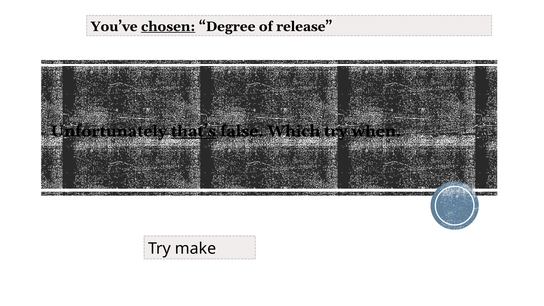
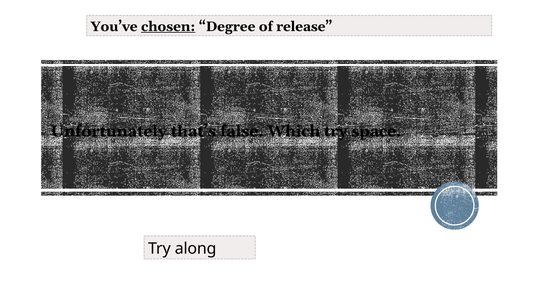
that’s underline: present -> none
when: when -> space
make: make -> along
